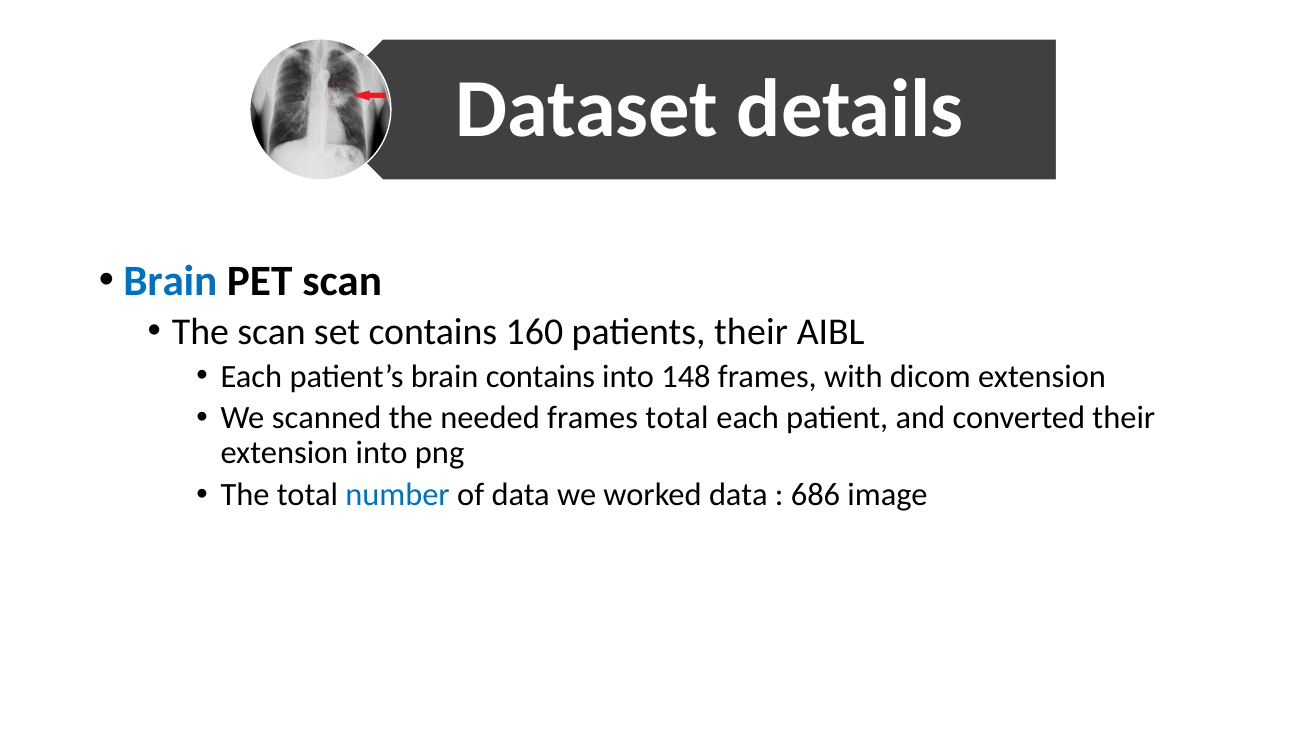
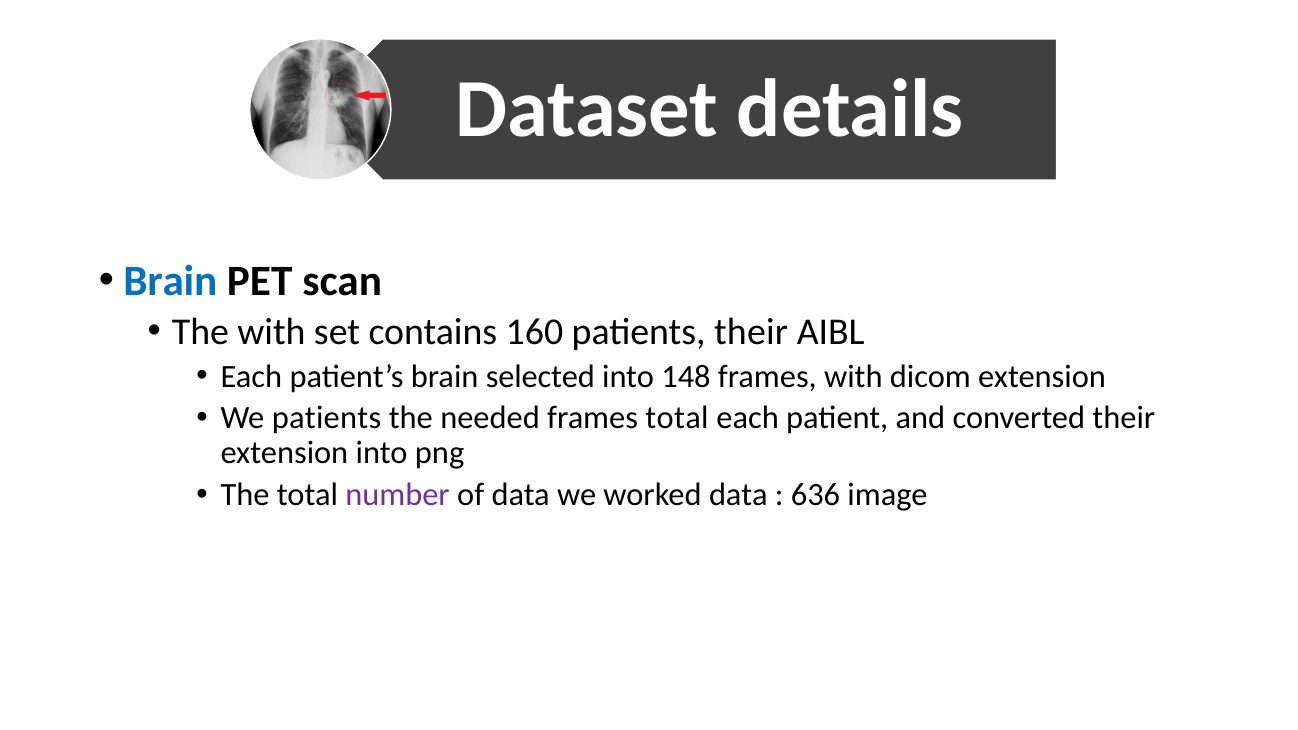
The scan: scan -> with
brain contains: contains -> selected
We scanned: scanned -> patients
number colour: blue -> purple
686: 686 -> 636
